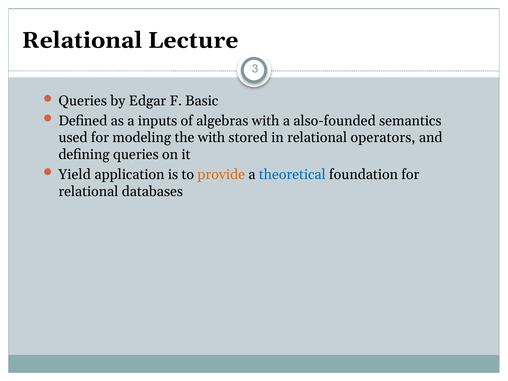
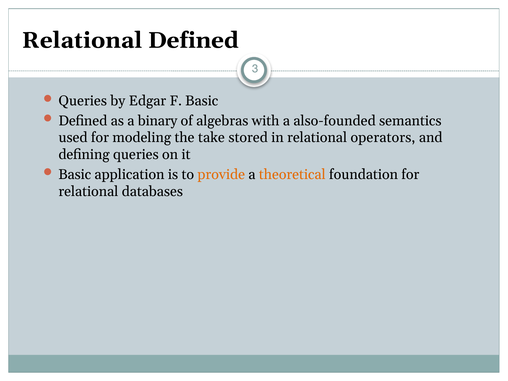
Relational Lecture: Lecture -> Defined
inputs: inputs -> binary
the with: with -> take
Yield at (75, 174): Yield -> Basic
theoretical colour: blue -> orange
